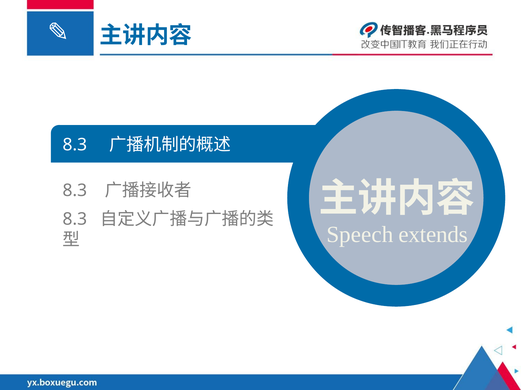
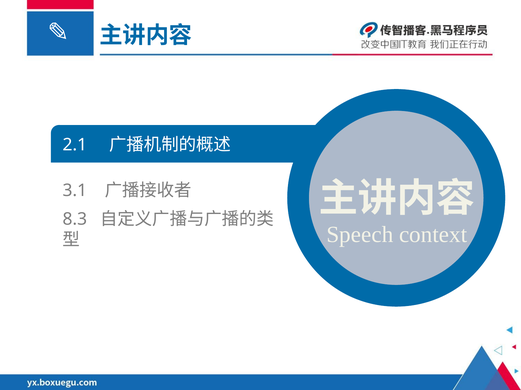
8.3 at (75, 145): 8.3 -> 2.1
8.3 at (75, 191): 8.3 -> 3.1
extends: extends -> context
